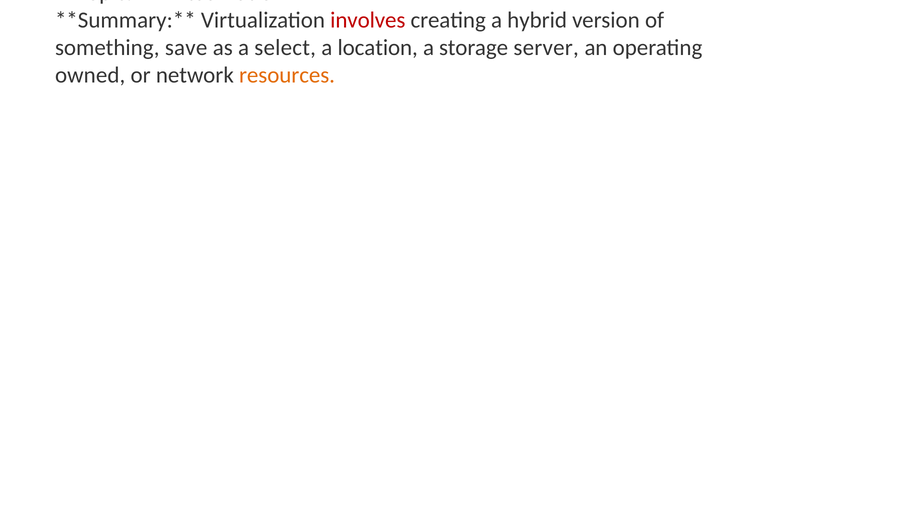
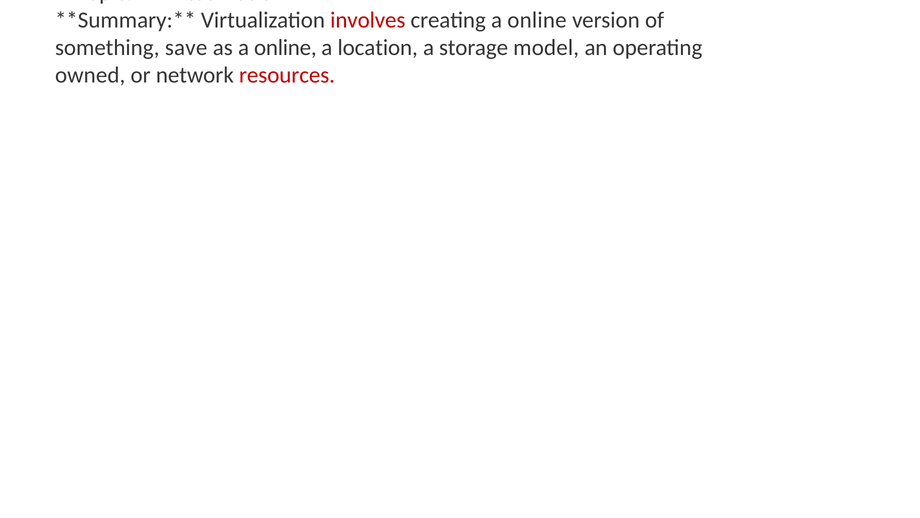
creating a hybrid: hybrid -> online
as a select: select -> online
server: server -> model
resources colour: orange -> red
